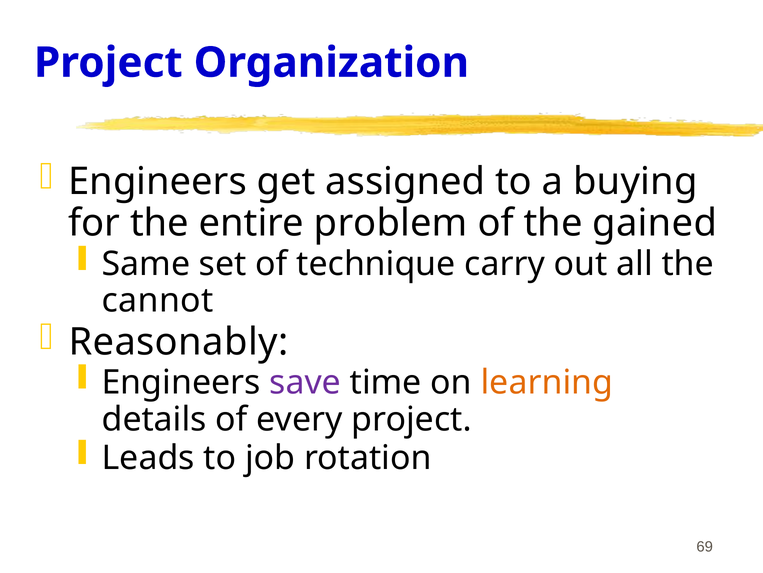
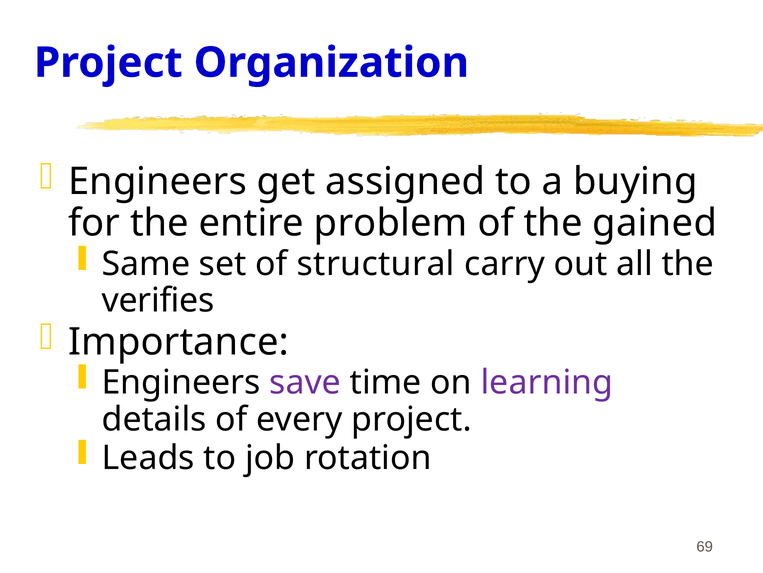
technique: technique -> structural
cannot: cannot -> verifies
Reasonably: Reasonably -> Importance
learning colour: orange -> purple
